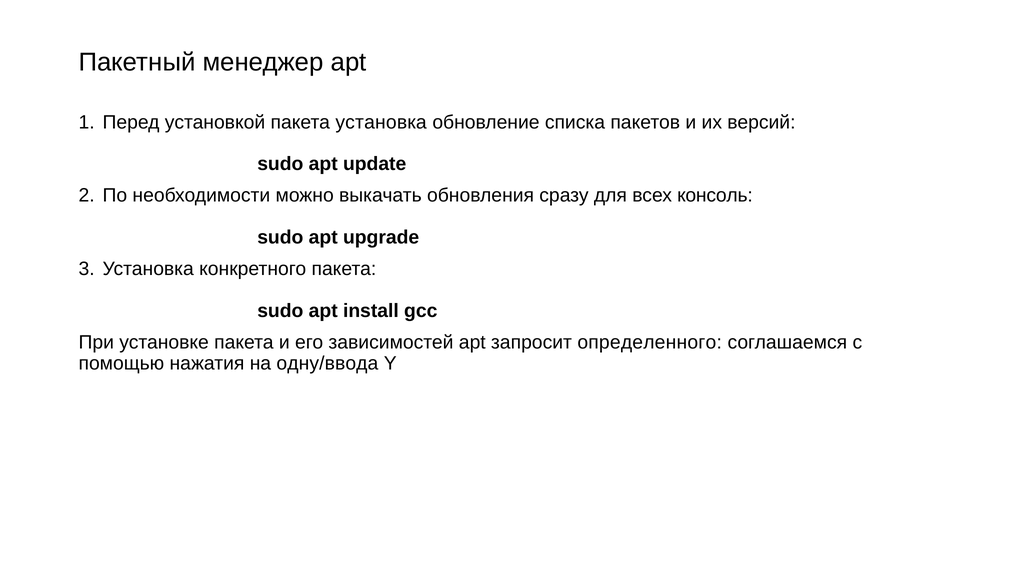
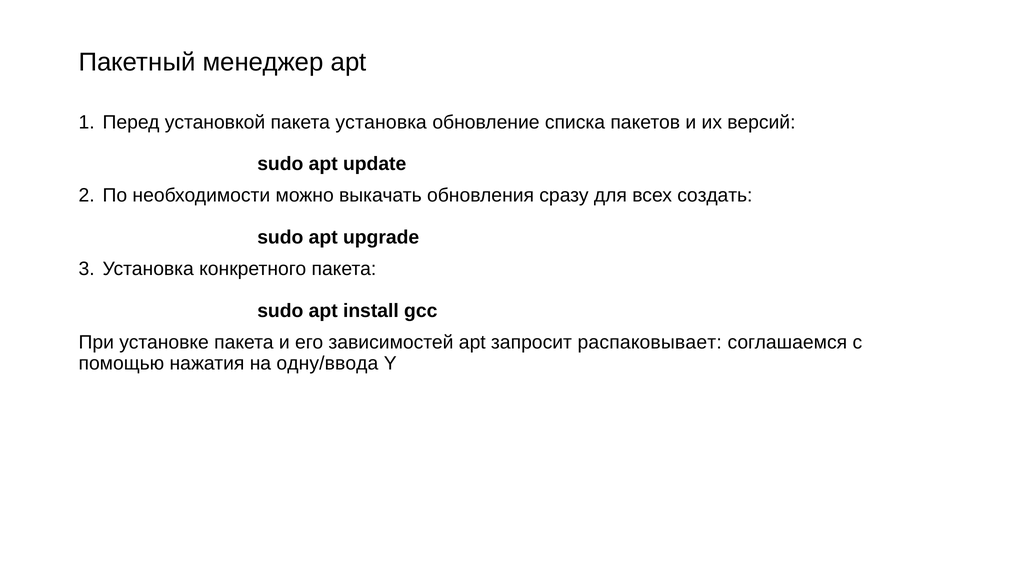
консоль: консоль -> создать
определенного: определенного -> распаковывает
